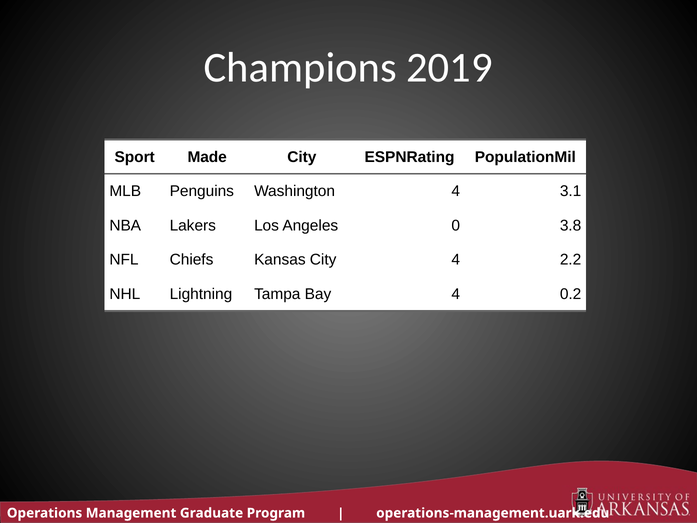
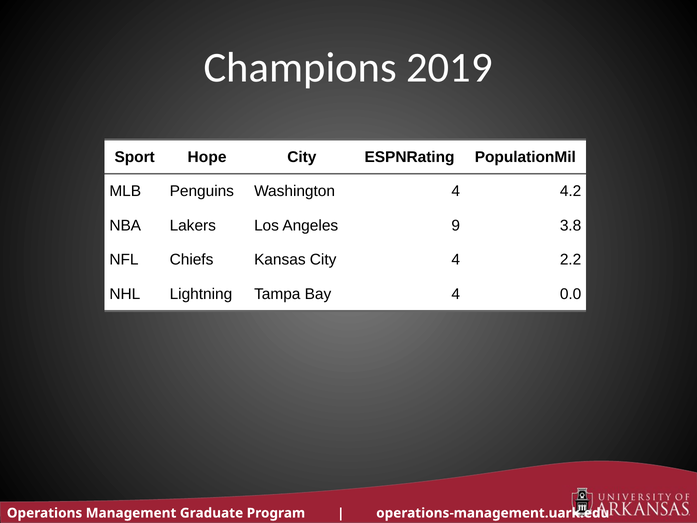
Made: Made -> Hope
3.1: 3.1 -> 4.2
0: 0 -> 9
0.2: 0.2 -> 0.0
